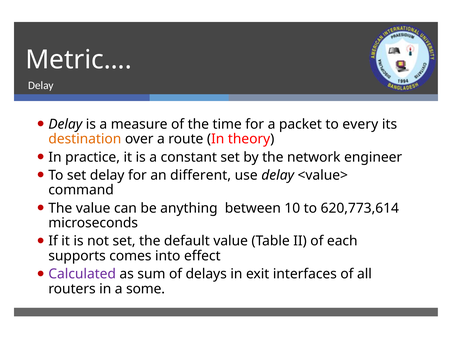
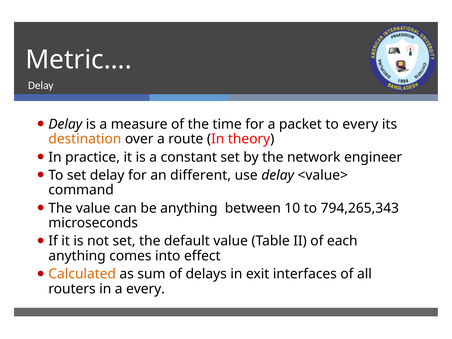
620,773,614: 620,773,614 -> 794,265,343
supports at (77, 256): supports -> anything
Calculated colour: purple -> orange
a some: some -> every
